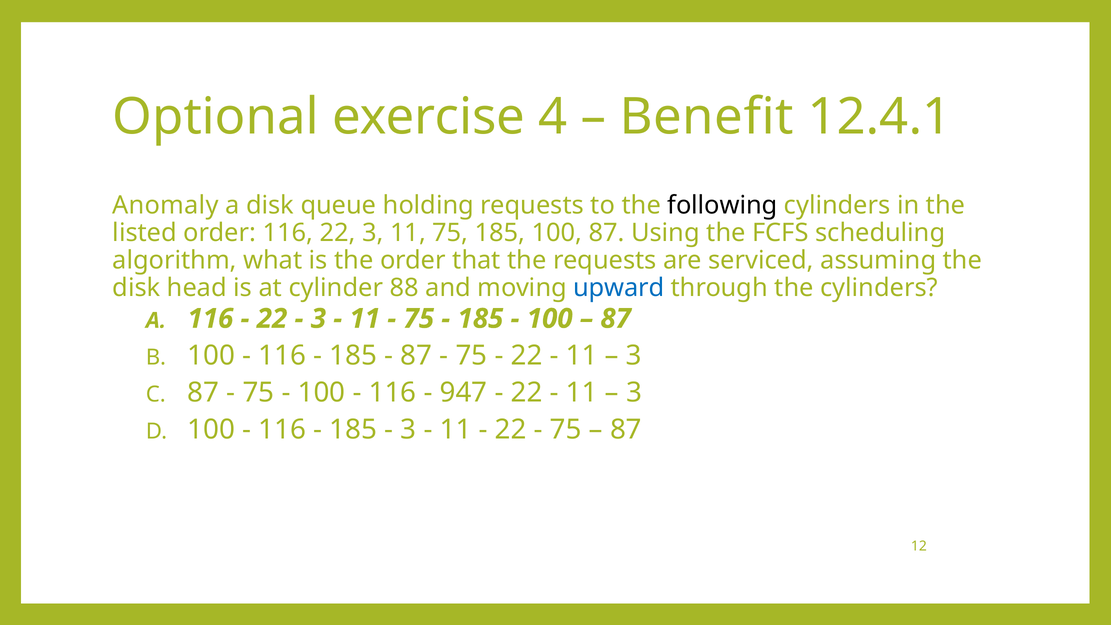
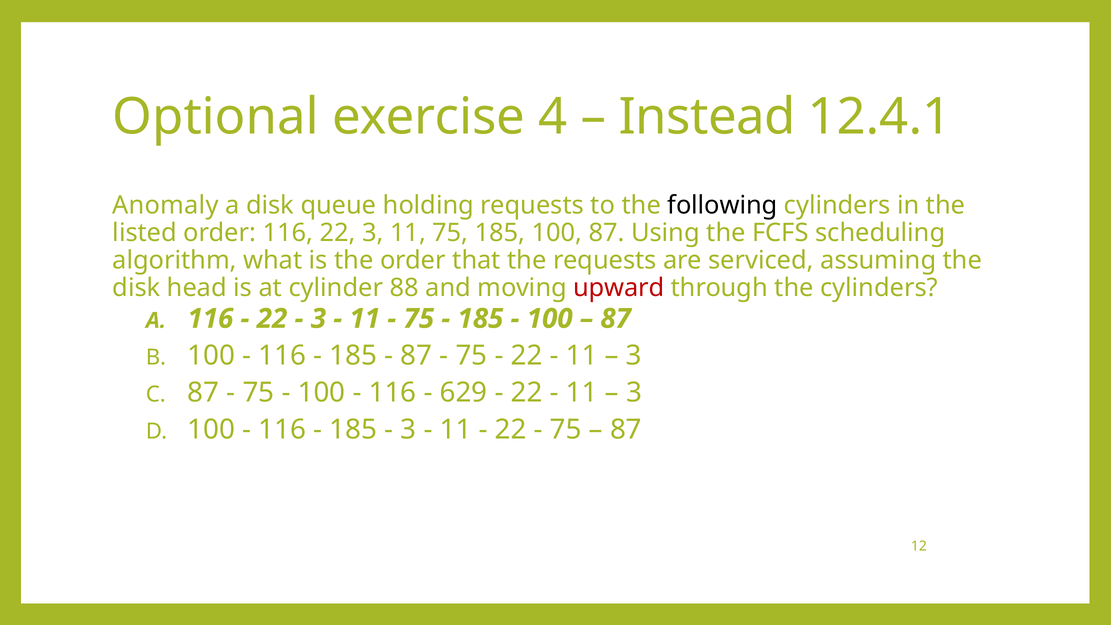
Benefit: Benefit -> Instead
upward colour: blue -> red
947: 947 -> 629
